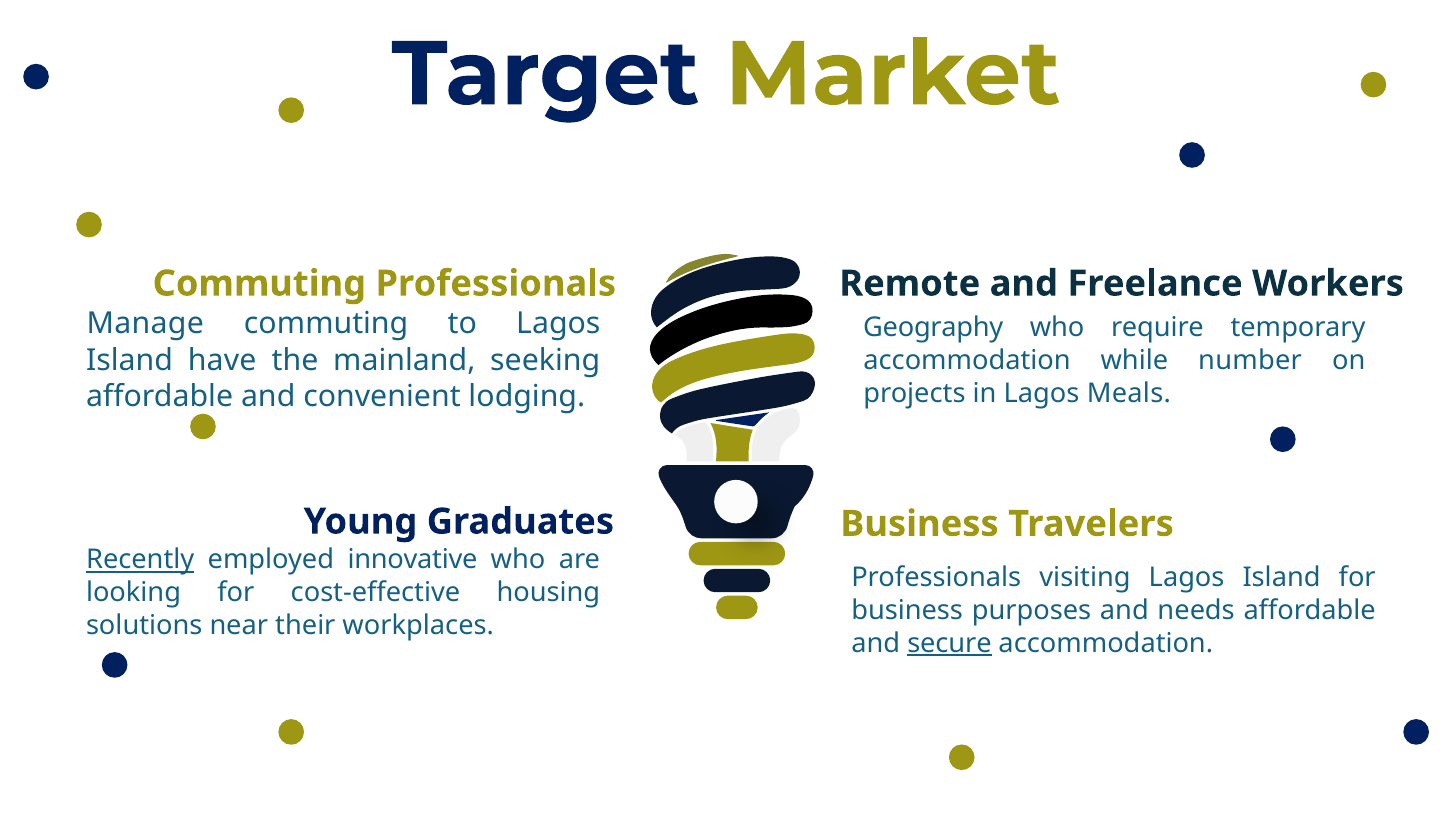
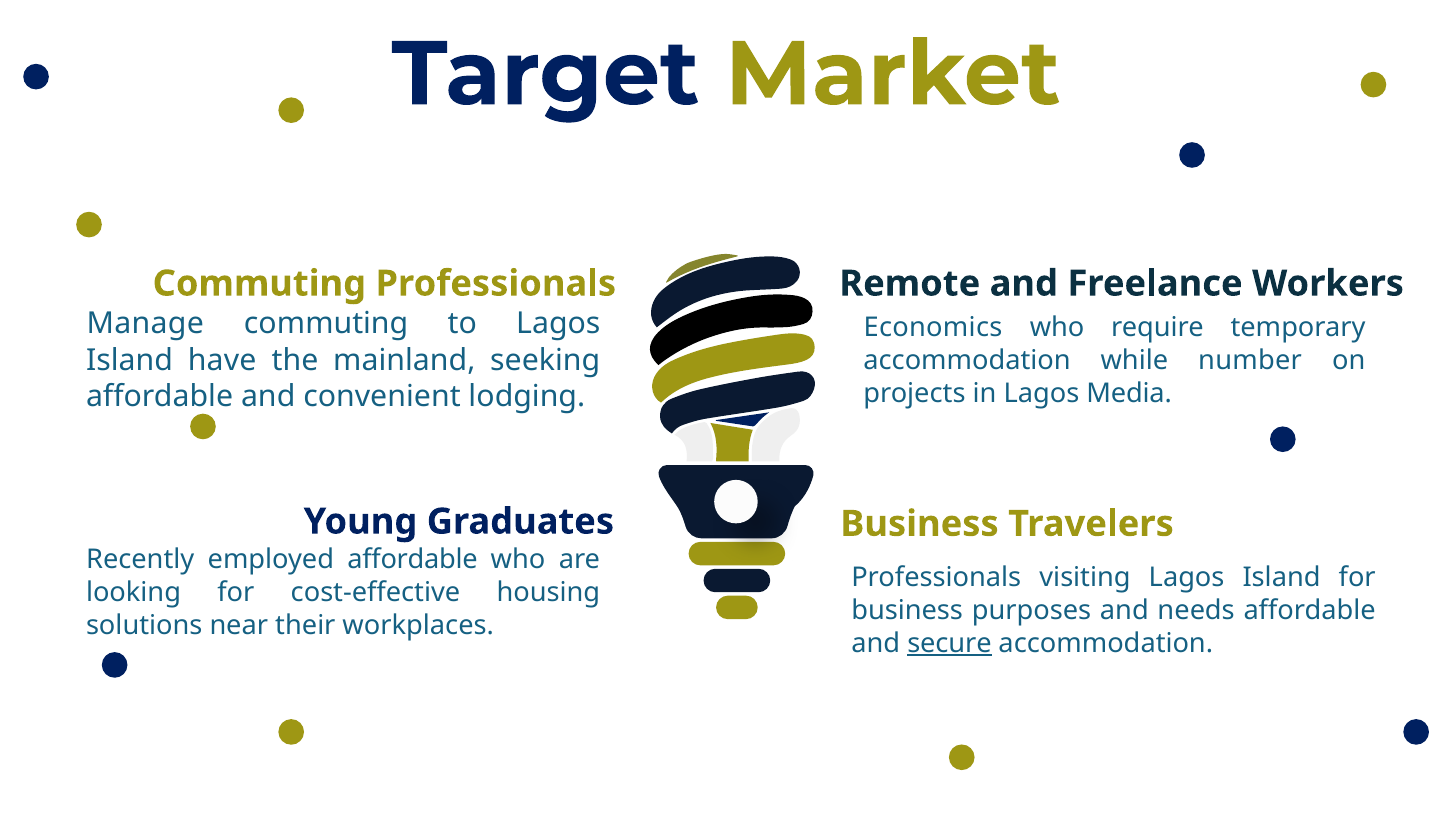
Geography: Geography -> Economics
Meals: Meals -> Media
Recently underline: present -> none
employed innovative: innovative -> affordable
